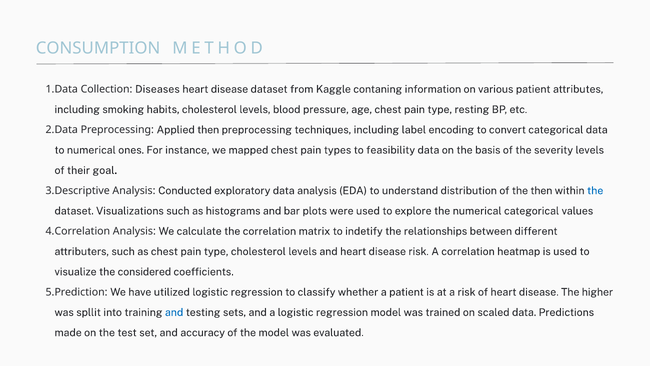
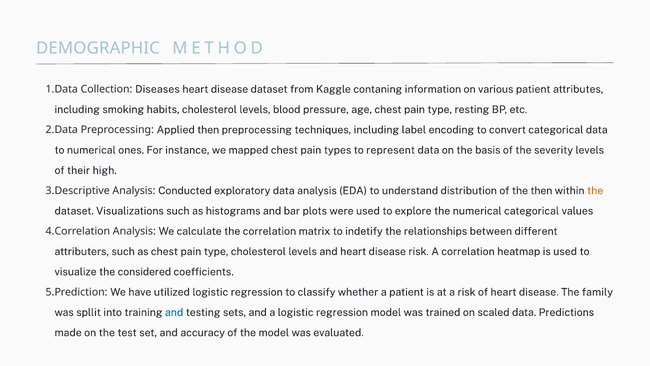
CONSUMPTION: CONSUMPTION -> DEMOGRAPHIC
feasibility: feasibility -> represent
goal: goal -> high
the at (595, 191) colour: blue -> orange
higher: higher -> family
